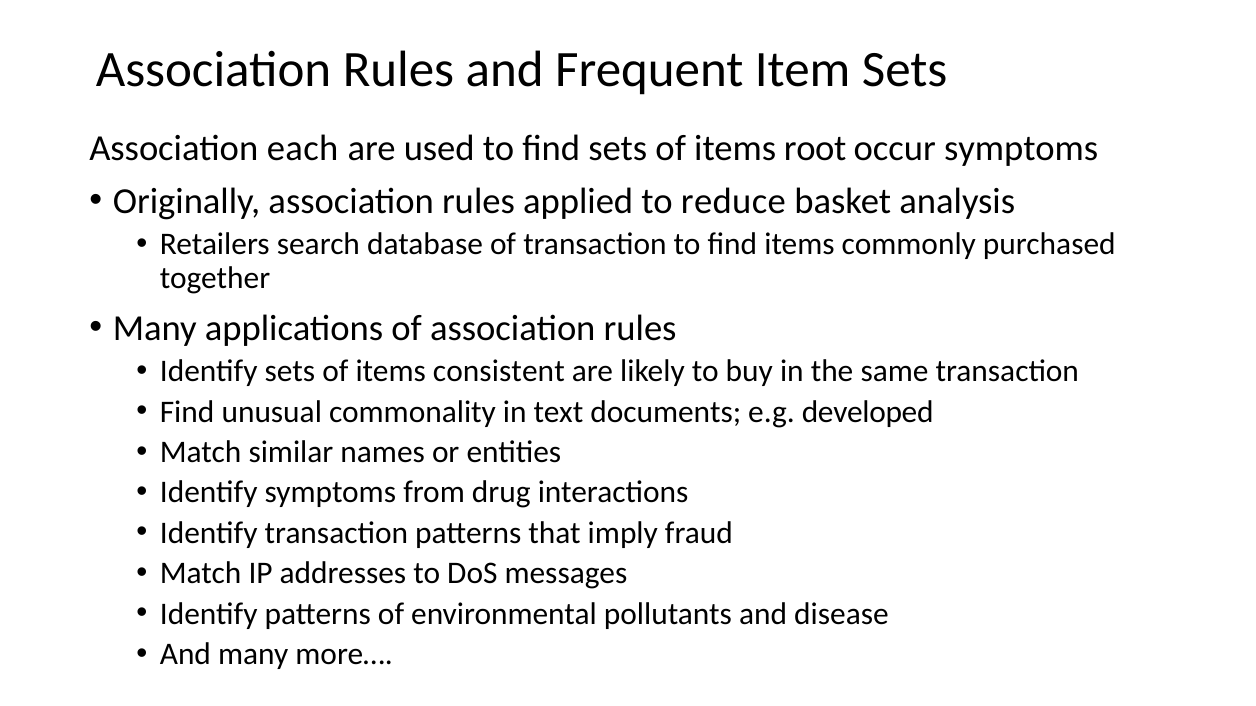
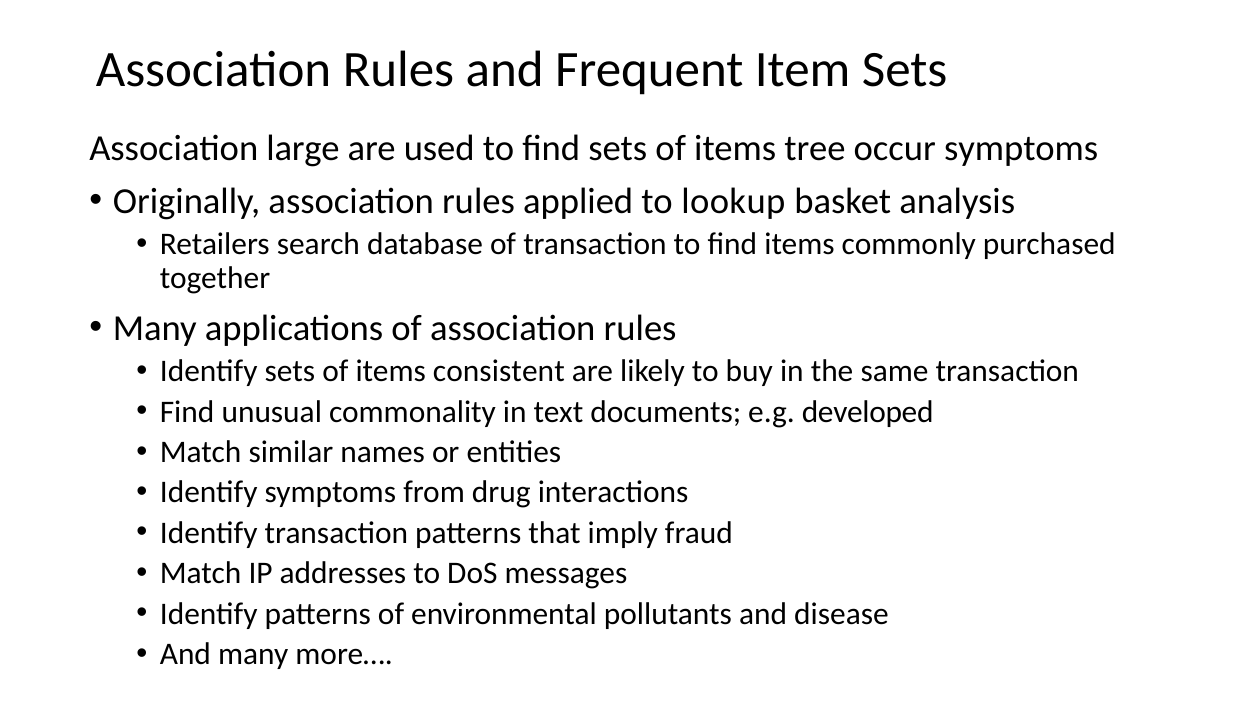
each: each -> large
root: root -> tree
reduce: reduce -> lookup
